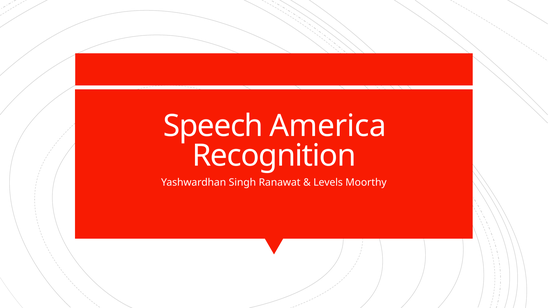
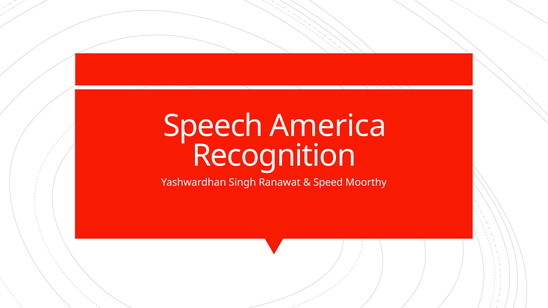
Levels: Levels -> Speed
